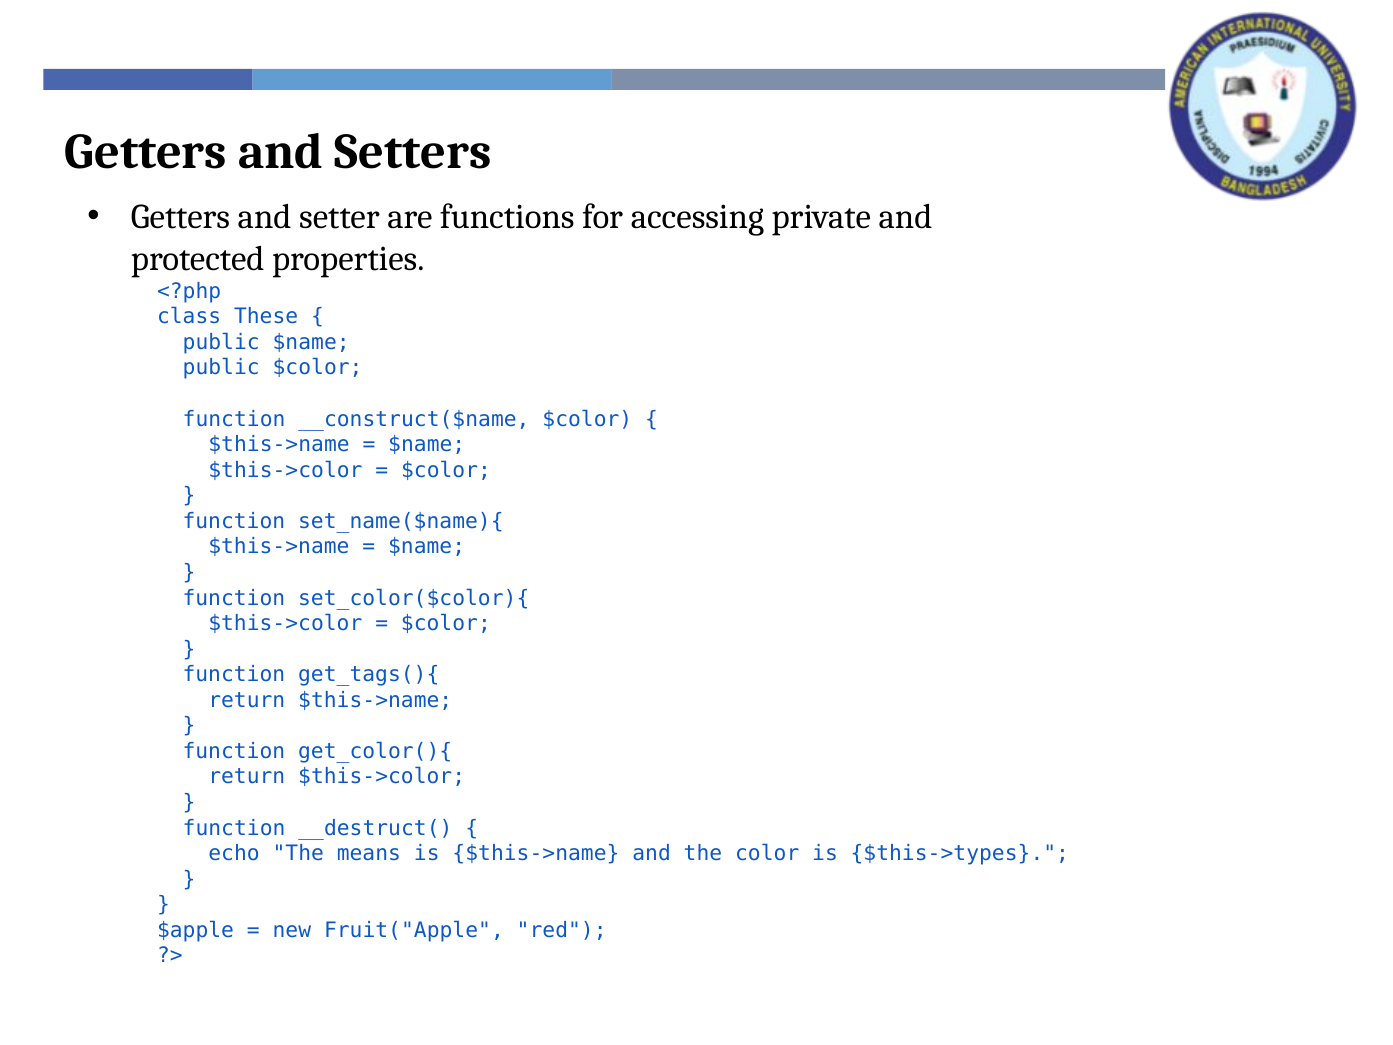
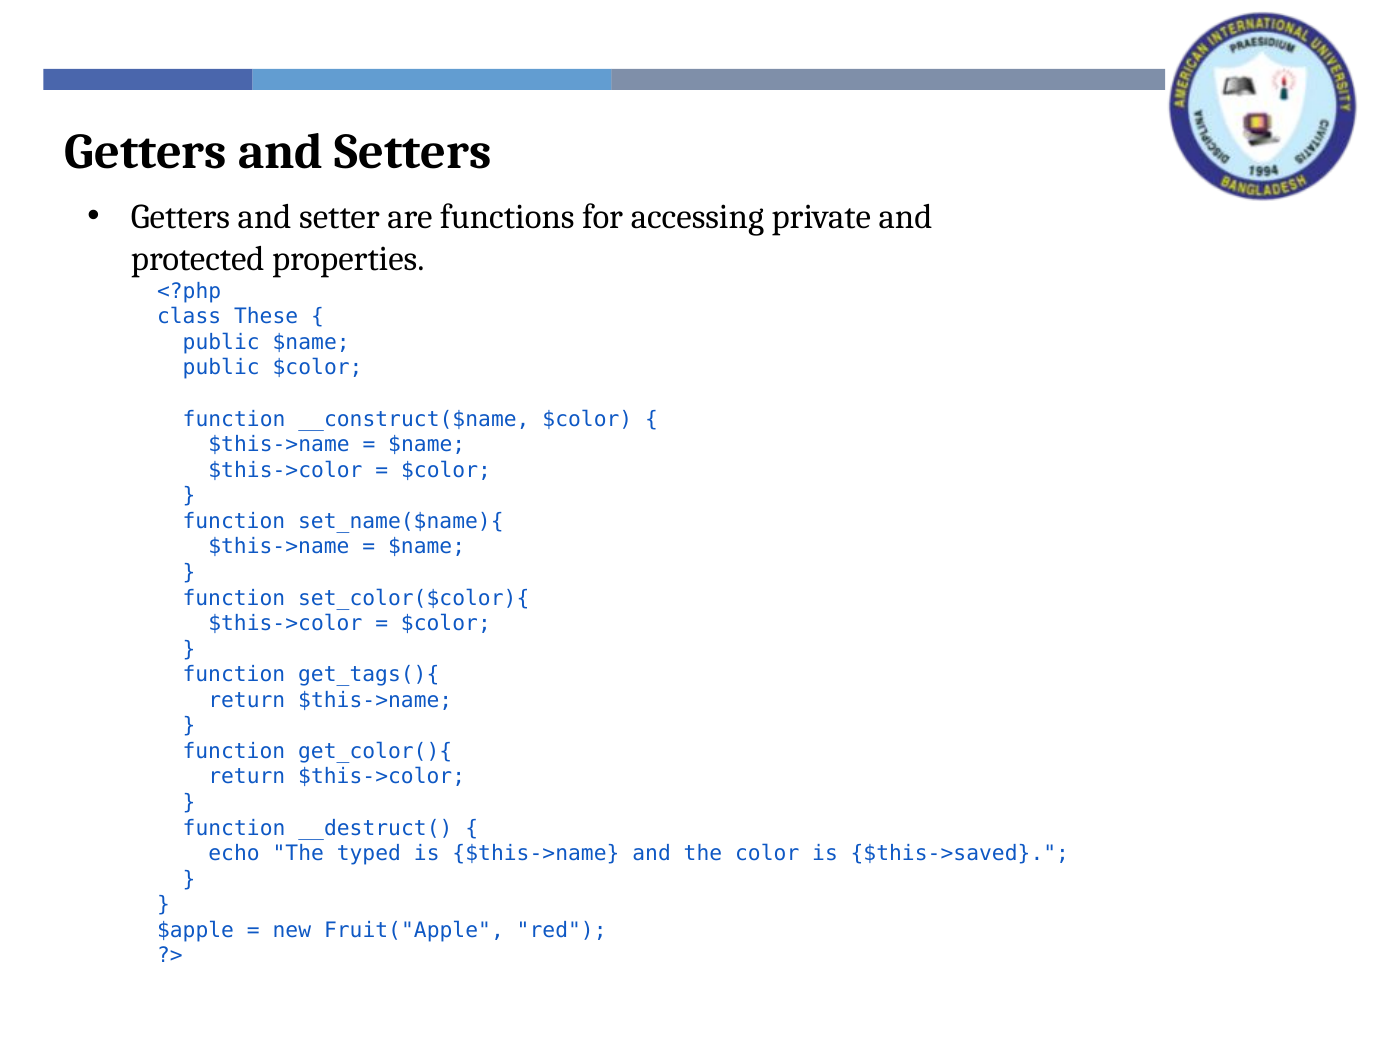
means: means -> typed
$this->types: $this->types -> $this->saved
